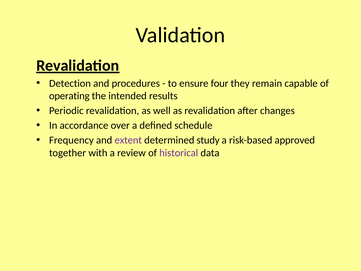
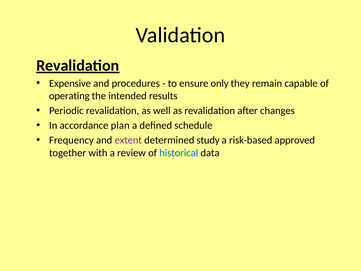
Detection: Detection -> Expensive
four: four -> only
over: over -> plan
historical colour: purple -> blue
